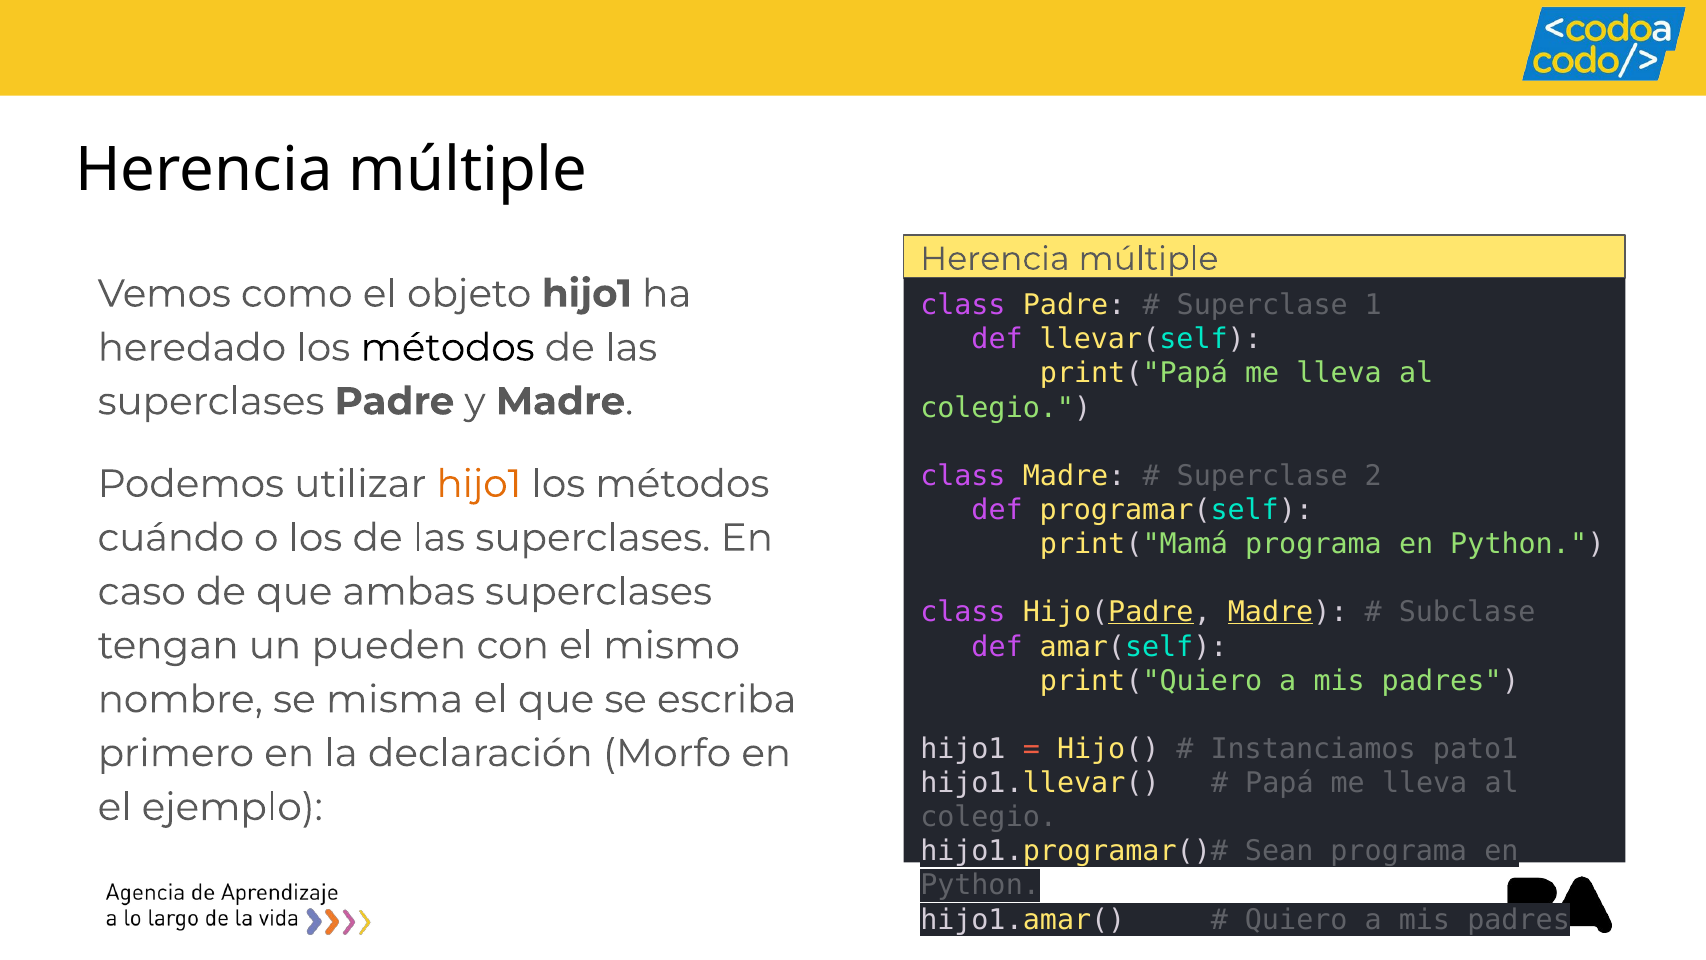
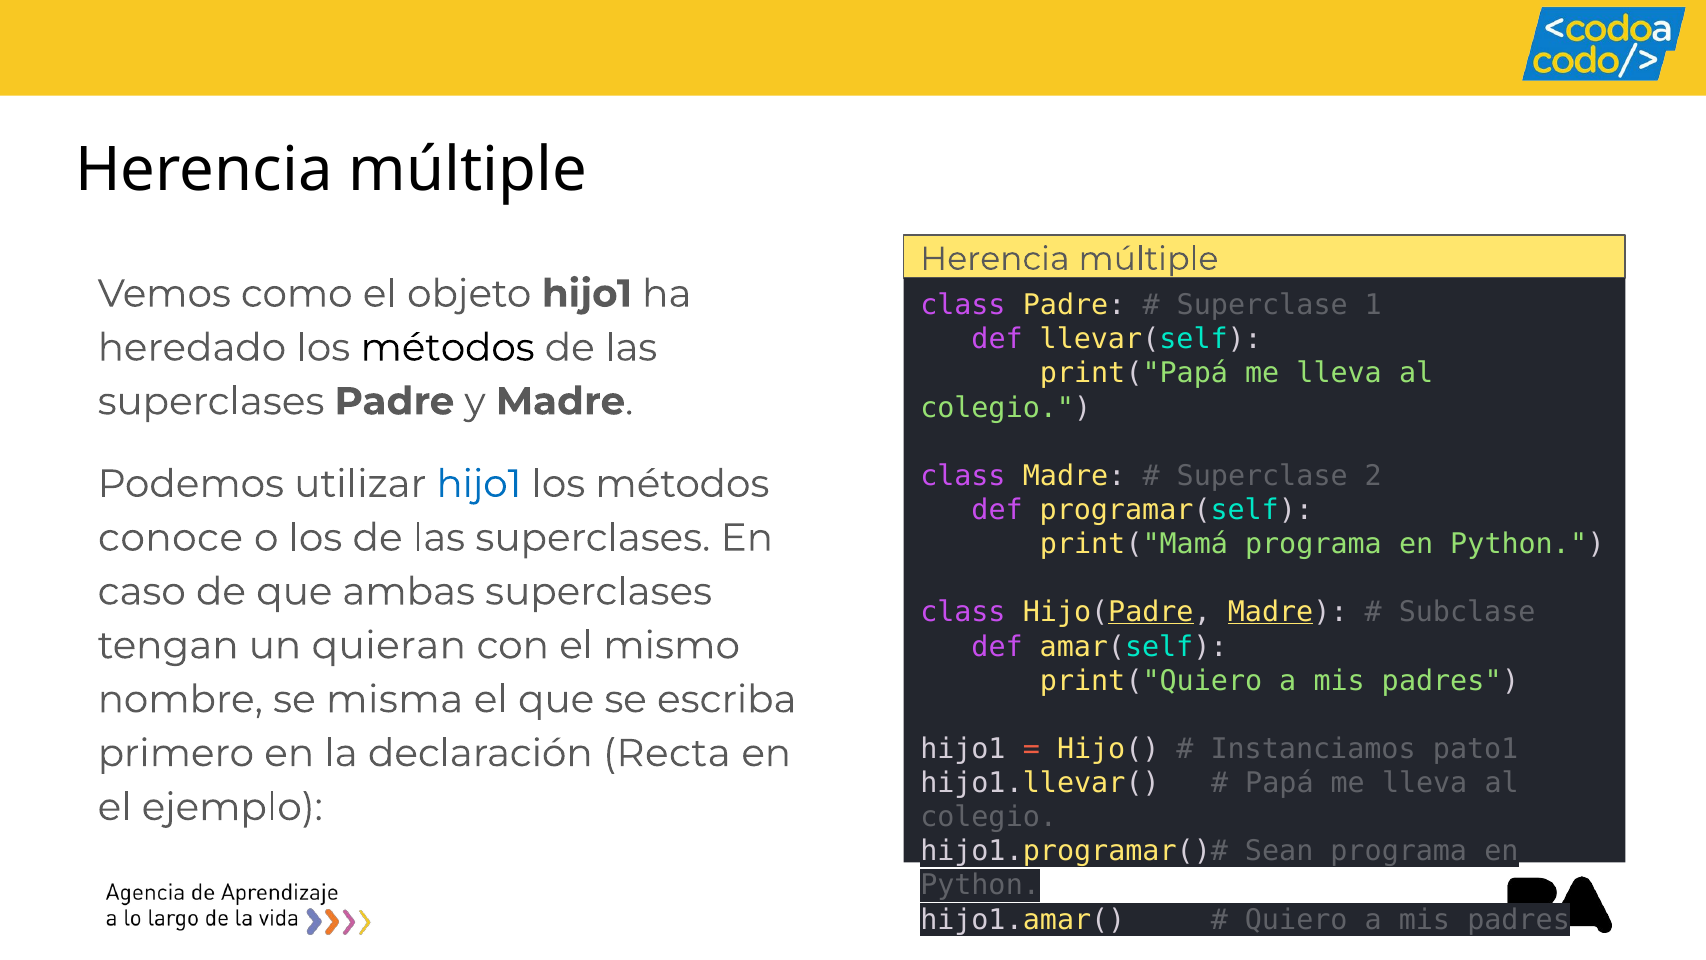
hijo1 at (479, 484) colour: orange -> blue
cuándo: cuándo -> conoce
pueden: pueden -> quieran
Morfo: Morfo -> Recta
